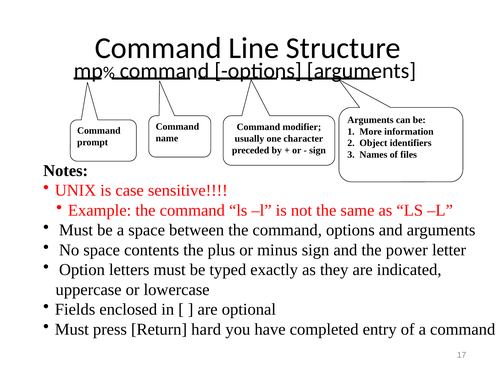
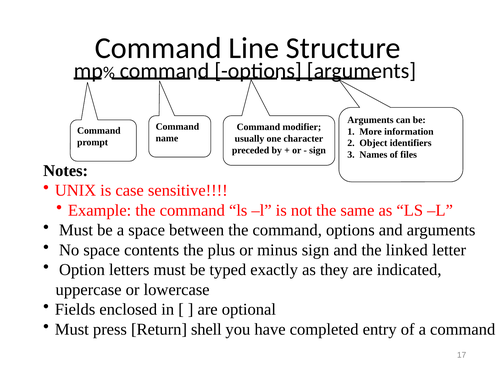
power: power -> linked
hard: hard -> shell
